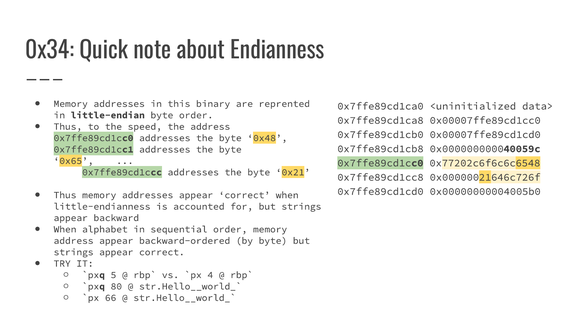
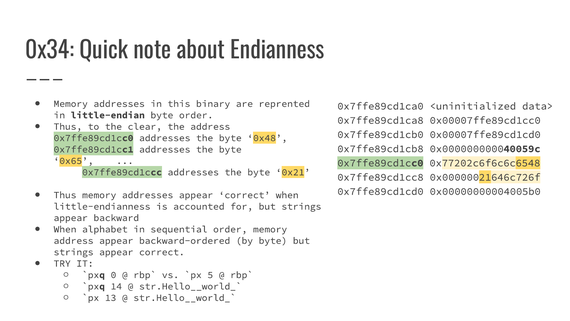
speed: speed -> clear
5: 5 -> 0
4: 4 -> 5
80: 80 -> 14
66: 66 -> 13
